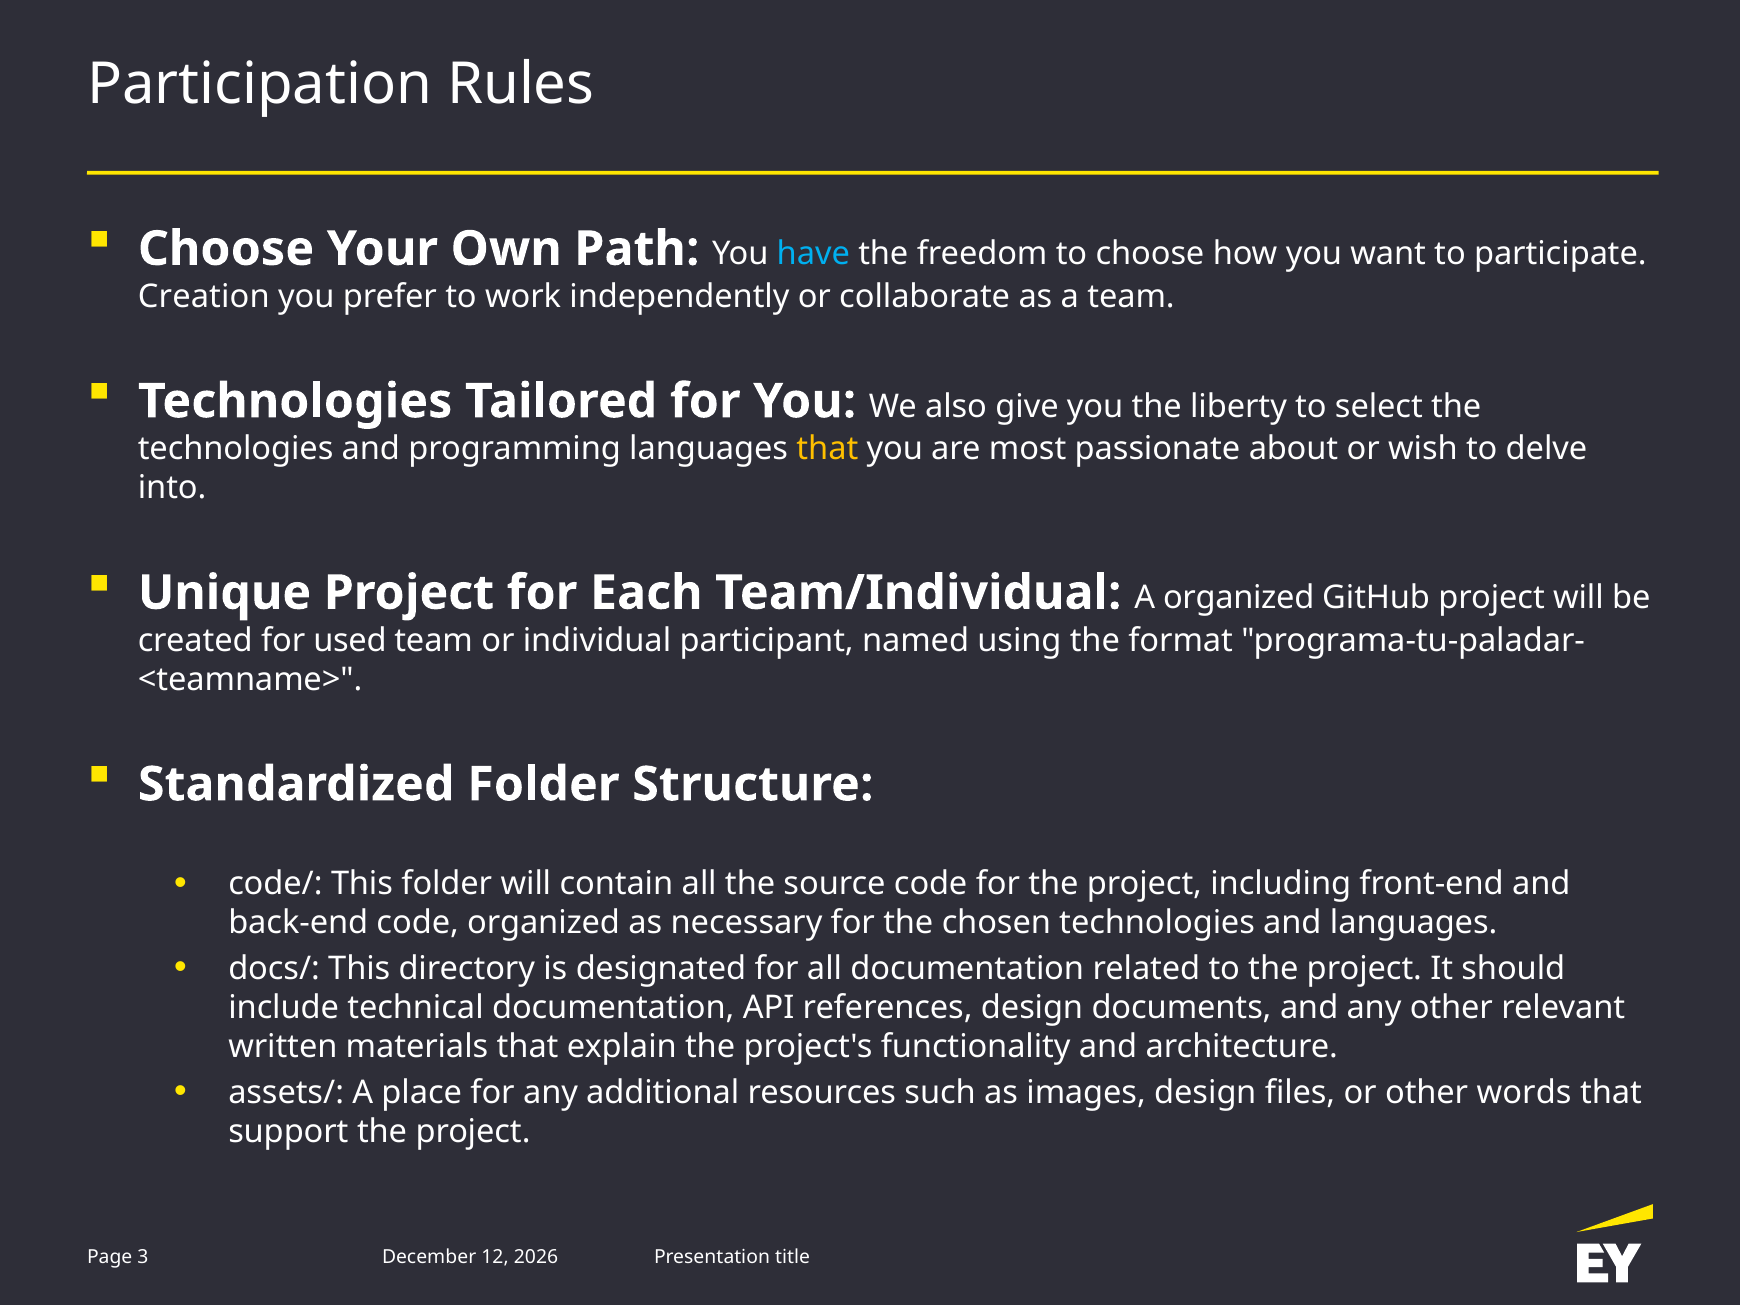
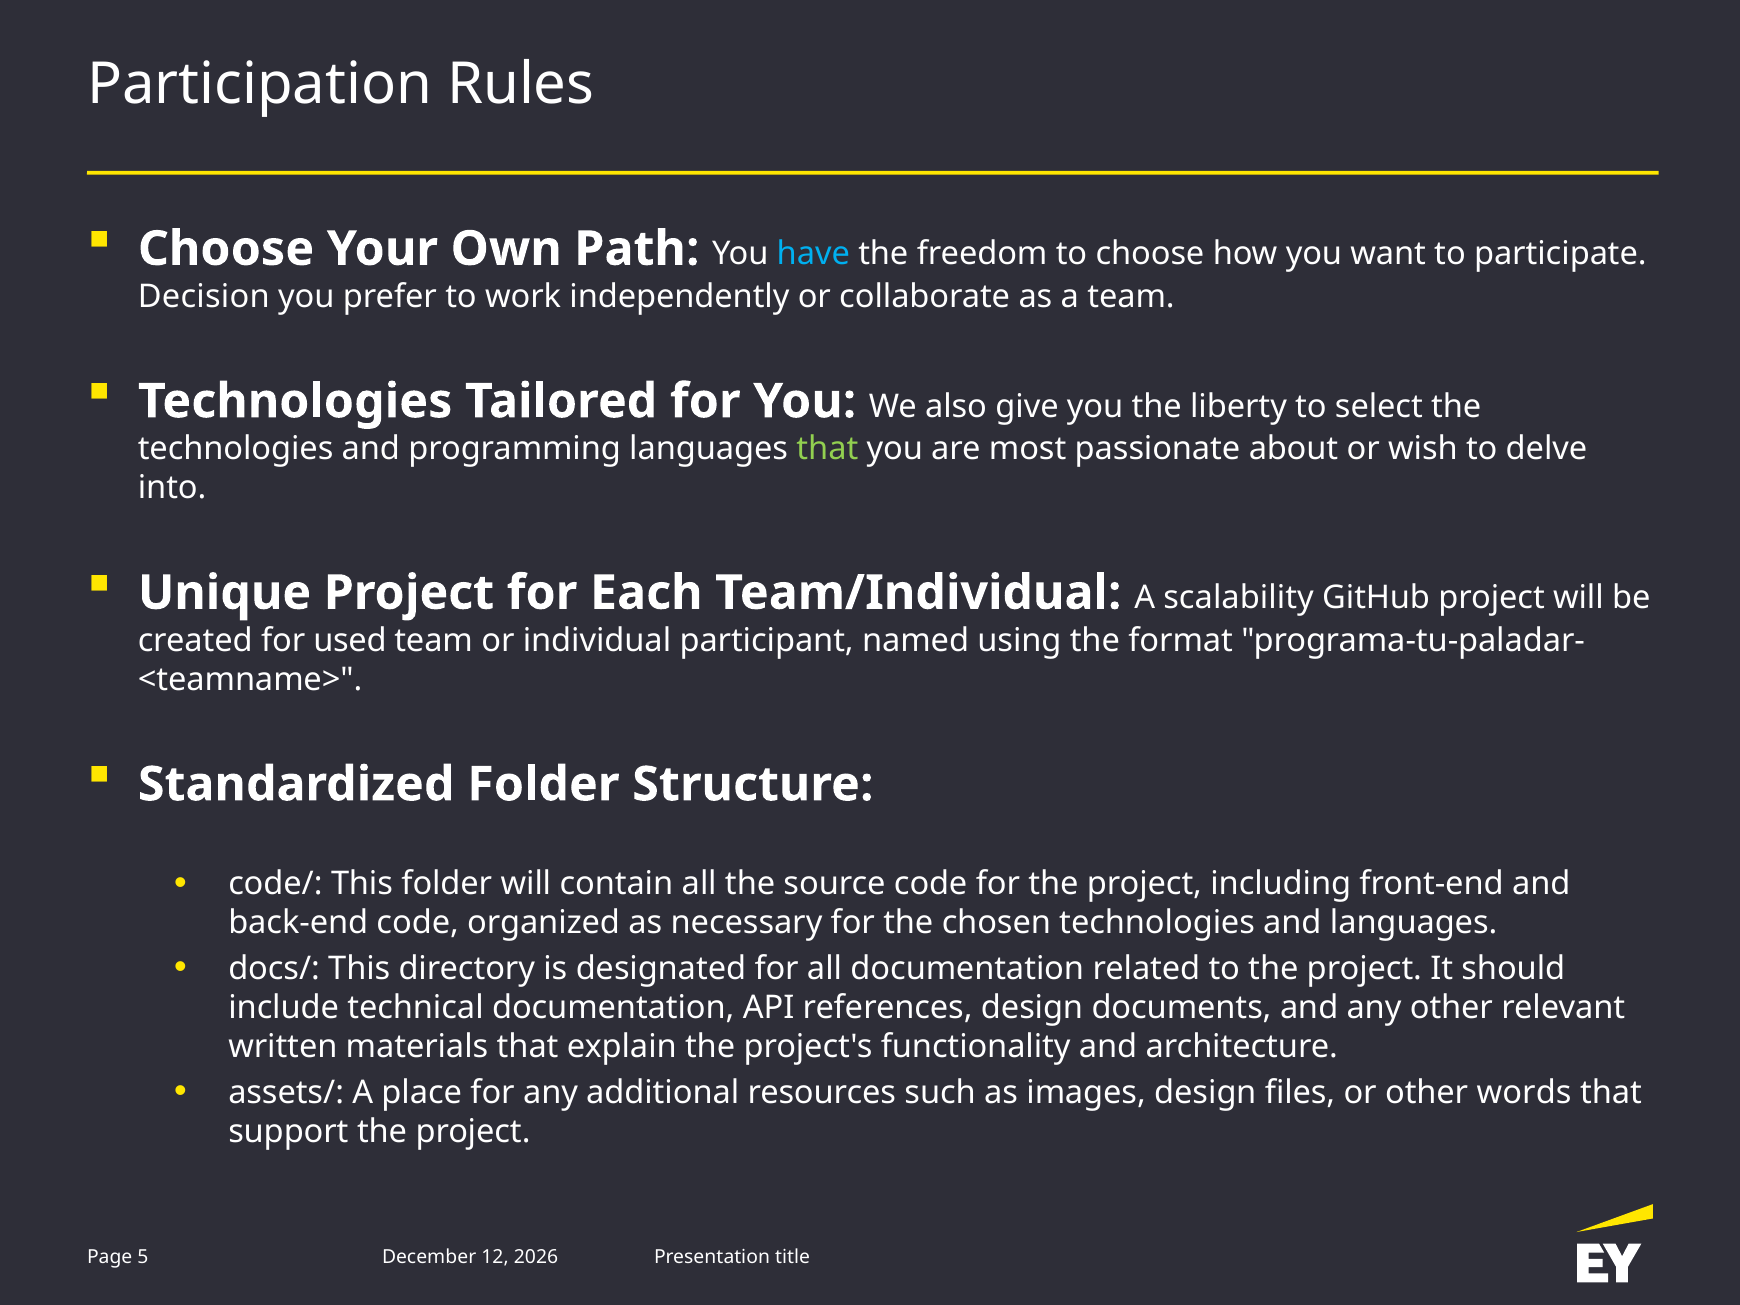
Creation: Creation -> Decision
that at (827, 449) colour: yellow -> light green
A organized: organized -> scalability
3: 3 -> 5
